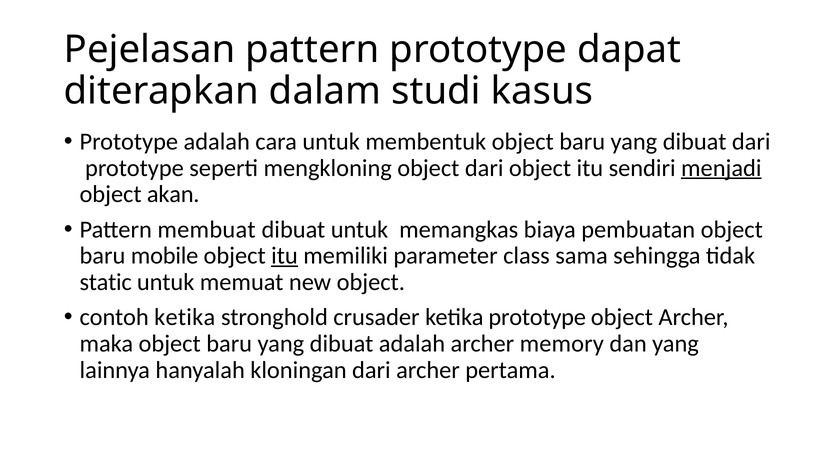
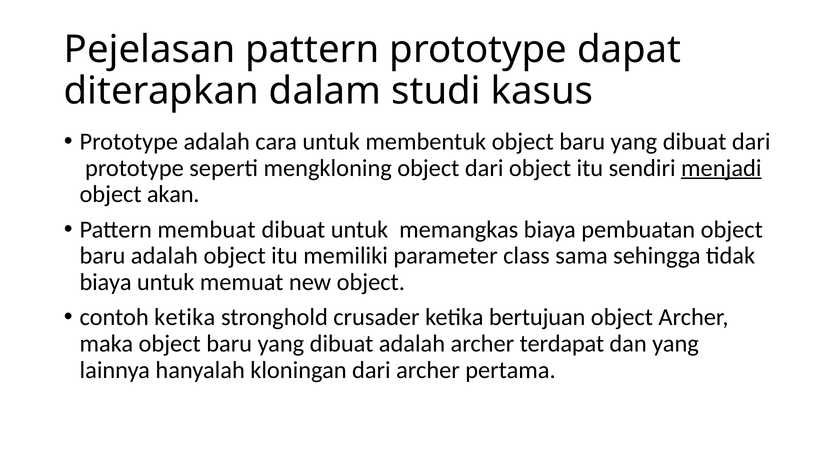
baru mobile: mobile -> adalah
itu at (284, 256) underline: present -> none
static at (106, 282): static -> biaya
ketika prototype: prototype -> bertujuan
memory: memory -> terdapat
